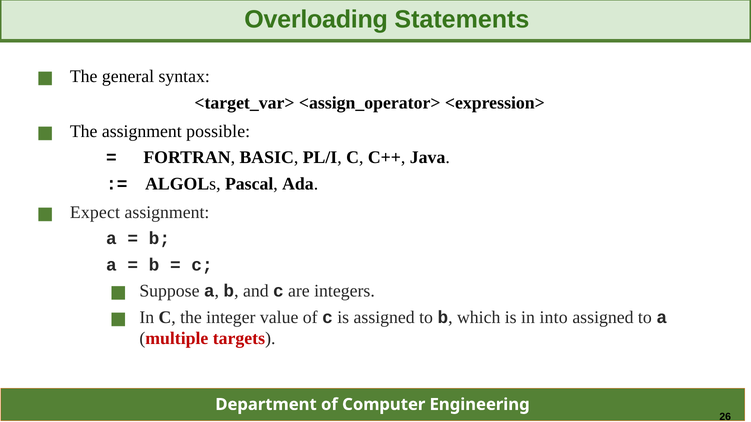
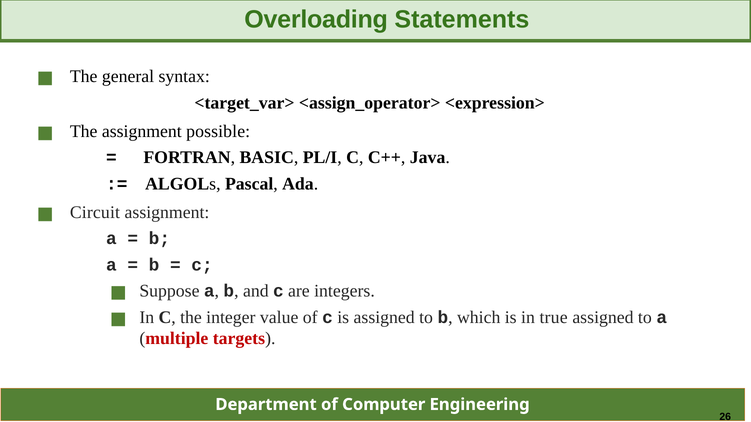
Expect: Expect -> Circuit
into: into -> true
